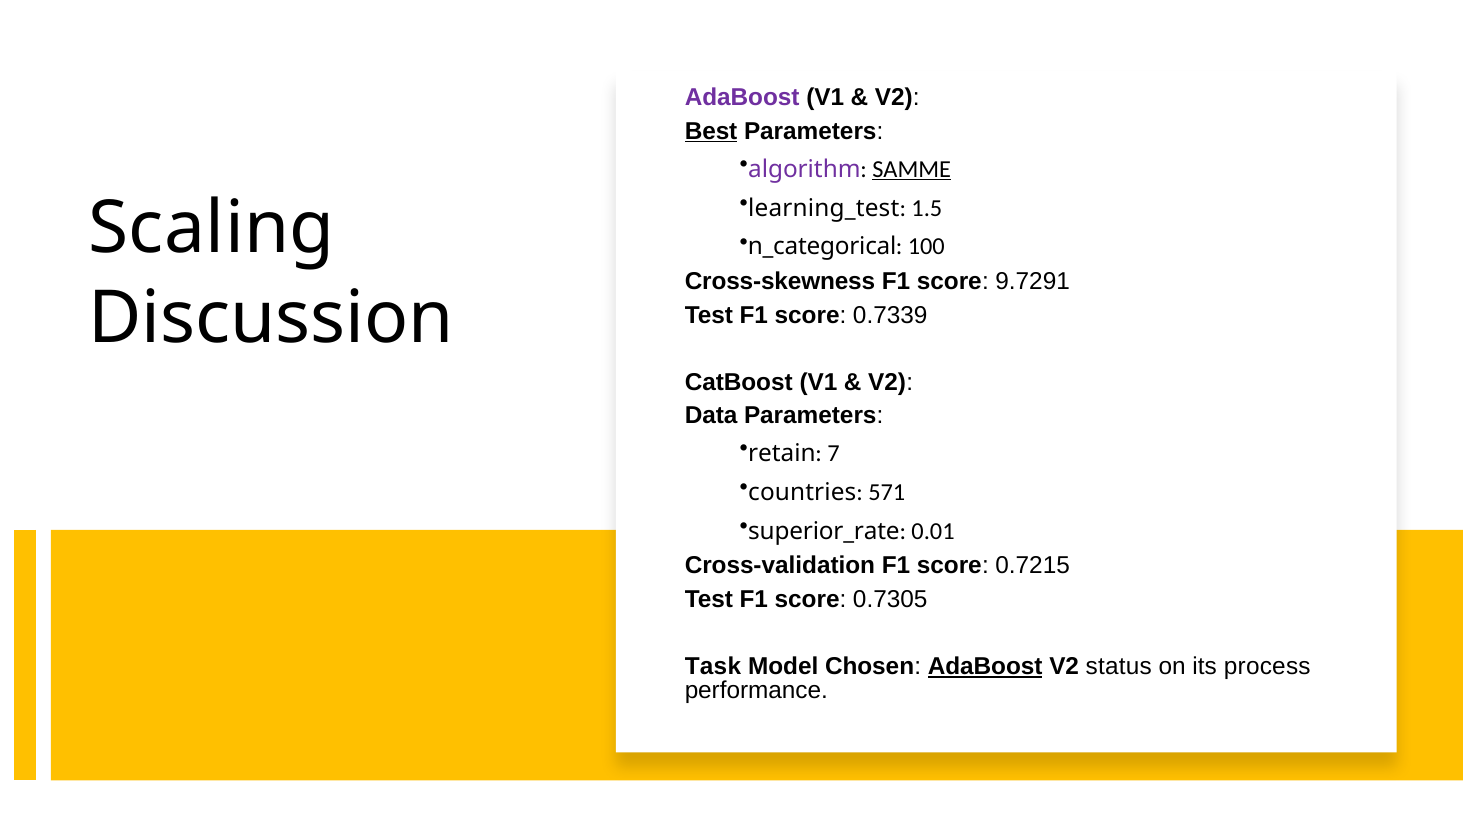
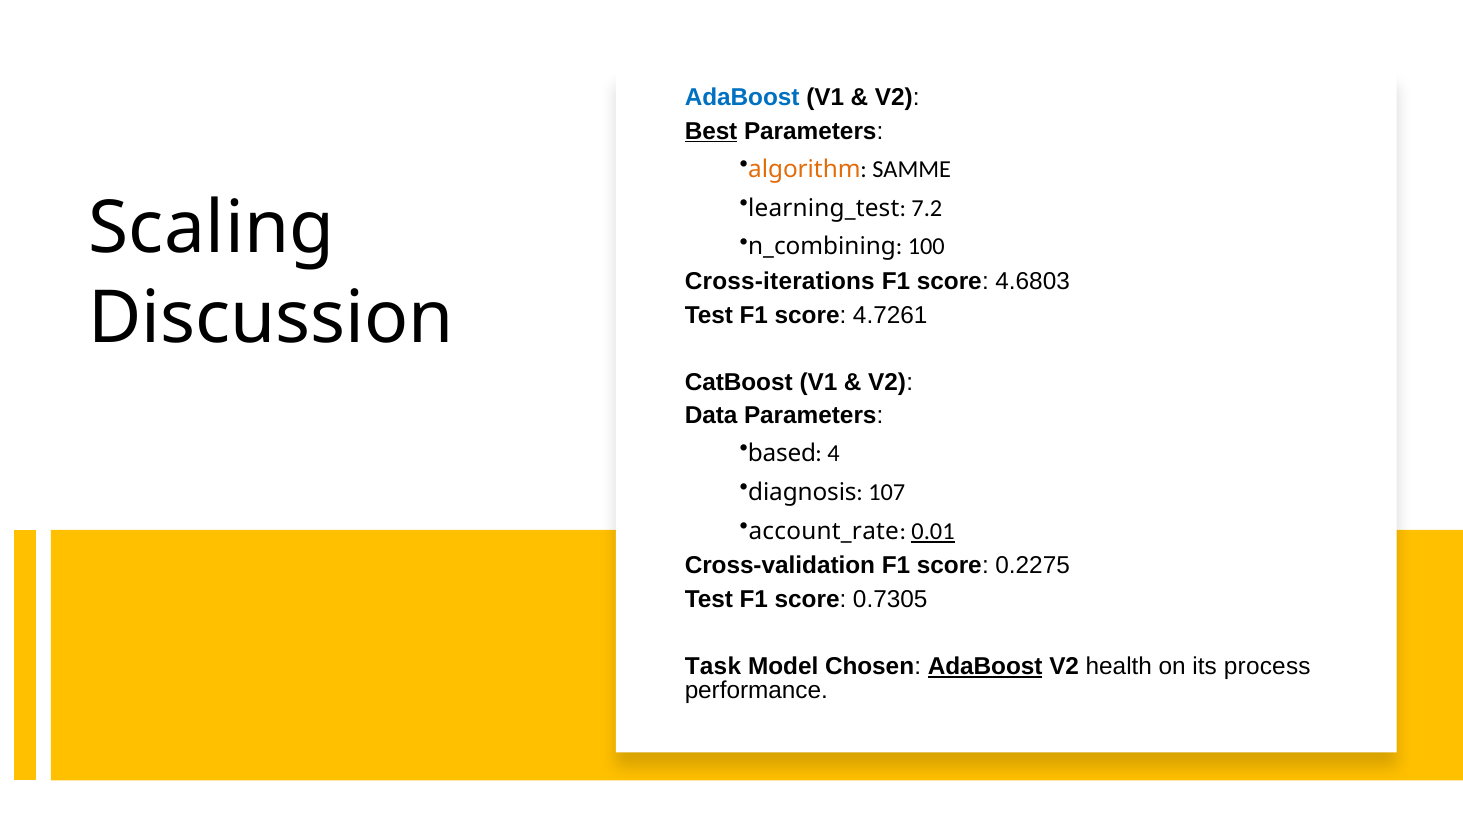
AdaBoost at (742, 98) colour: purple -> blue
algorithm colour: purple -> orange
SAMME underline: present -> none
1.5: 1.5 -> 7.2
n_categorical: n_categorical -> n_combining
Cross-skewness: Cross-skewness -> Cross-iterations
9.7291: 9.7291 -> 4.6803
0.7339: 0.7339 -> 4.7261
retain: retain -> based
7: 7 -> 4
countries: countries -> diagnosis
571: 571 -> 107
superior_rate: superior_rate -> account_rate
0.01 underline: none -> present
0.7215: 0.7215 -> 0.2275
status: status -> health
